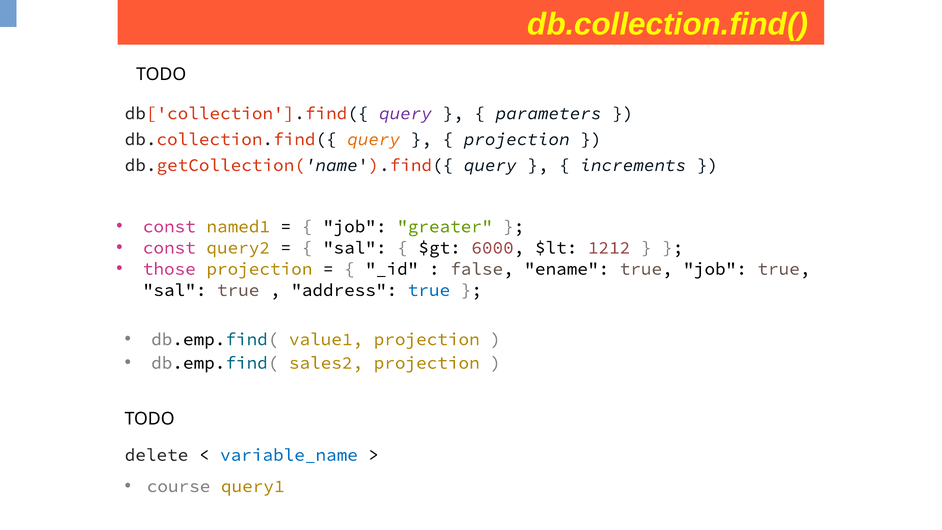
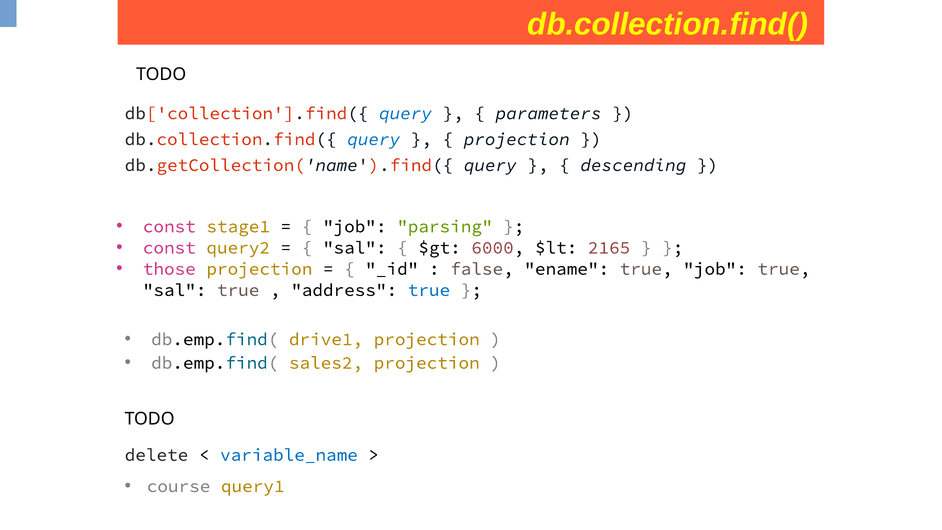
query at (406, 113) colour: purple -> blue
query at (374, 139) colour: orange -> blue
increments: increments -> descending
named1: named1 -> stage1
greater: greater -> parsing
1212: 1212 -> 2165
value1: value1 -> drive1
